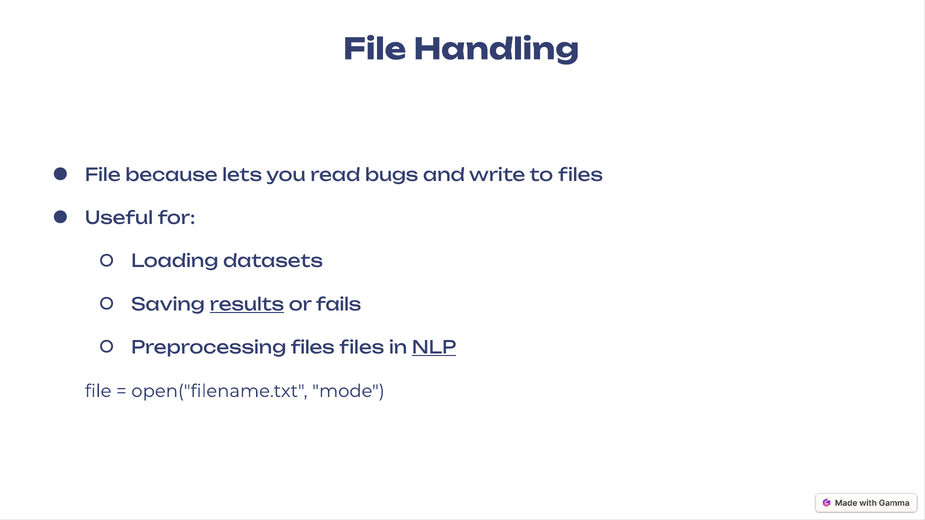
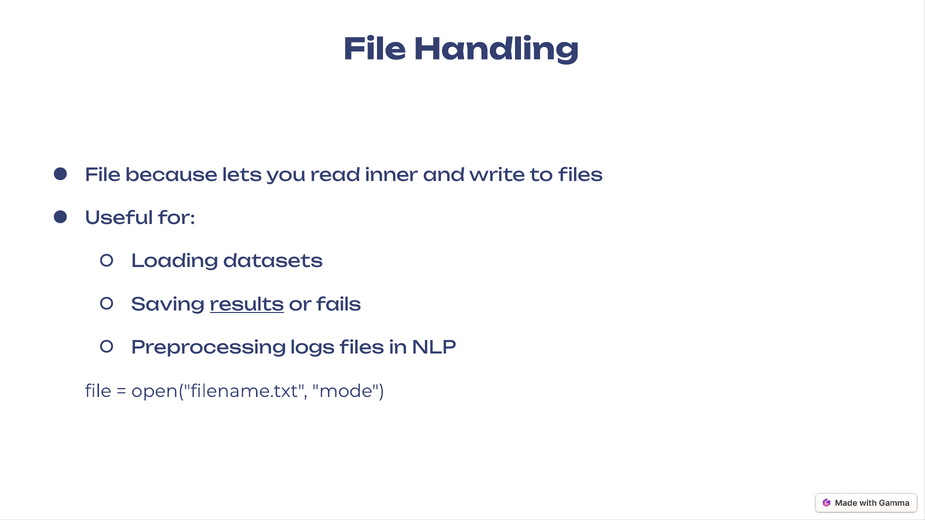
bugs: bugs -> inner
Preprocessing files: files -> logs
NLP underline: present -> none
